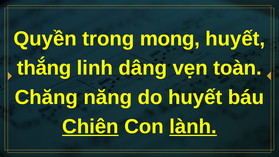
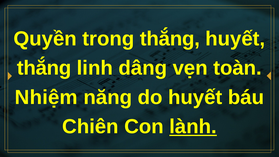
trong mong: mong -> thắng
Chăng: Chăng -> Nhiệm
Chiên underline: present -> none
